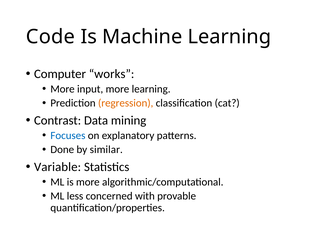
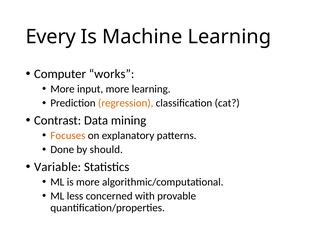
Code: Code -> Every
Focuses colour: blue -> orange
similar: similar -> should
